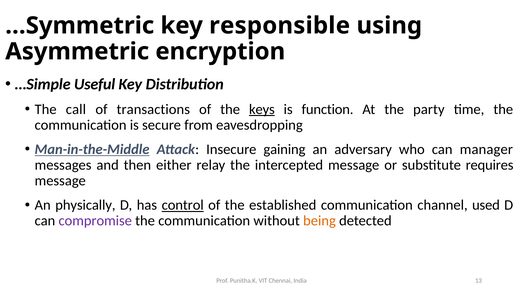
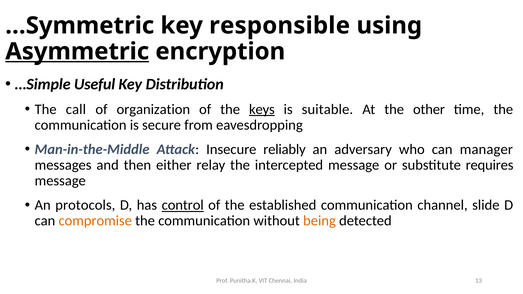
Asymmetric underline: none -> present
transactions: transactions -> organization
function: function -> suitable
party: party -> other
Man-in-the-Middle underline: present -> none
gaining: gaining -> reliably
physically: physically -> protocols
used: used -> slide
compromise colour: purple -> orange
